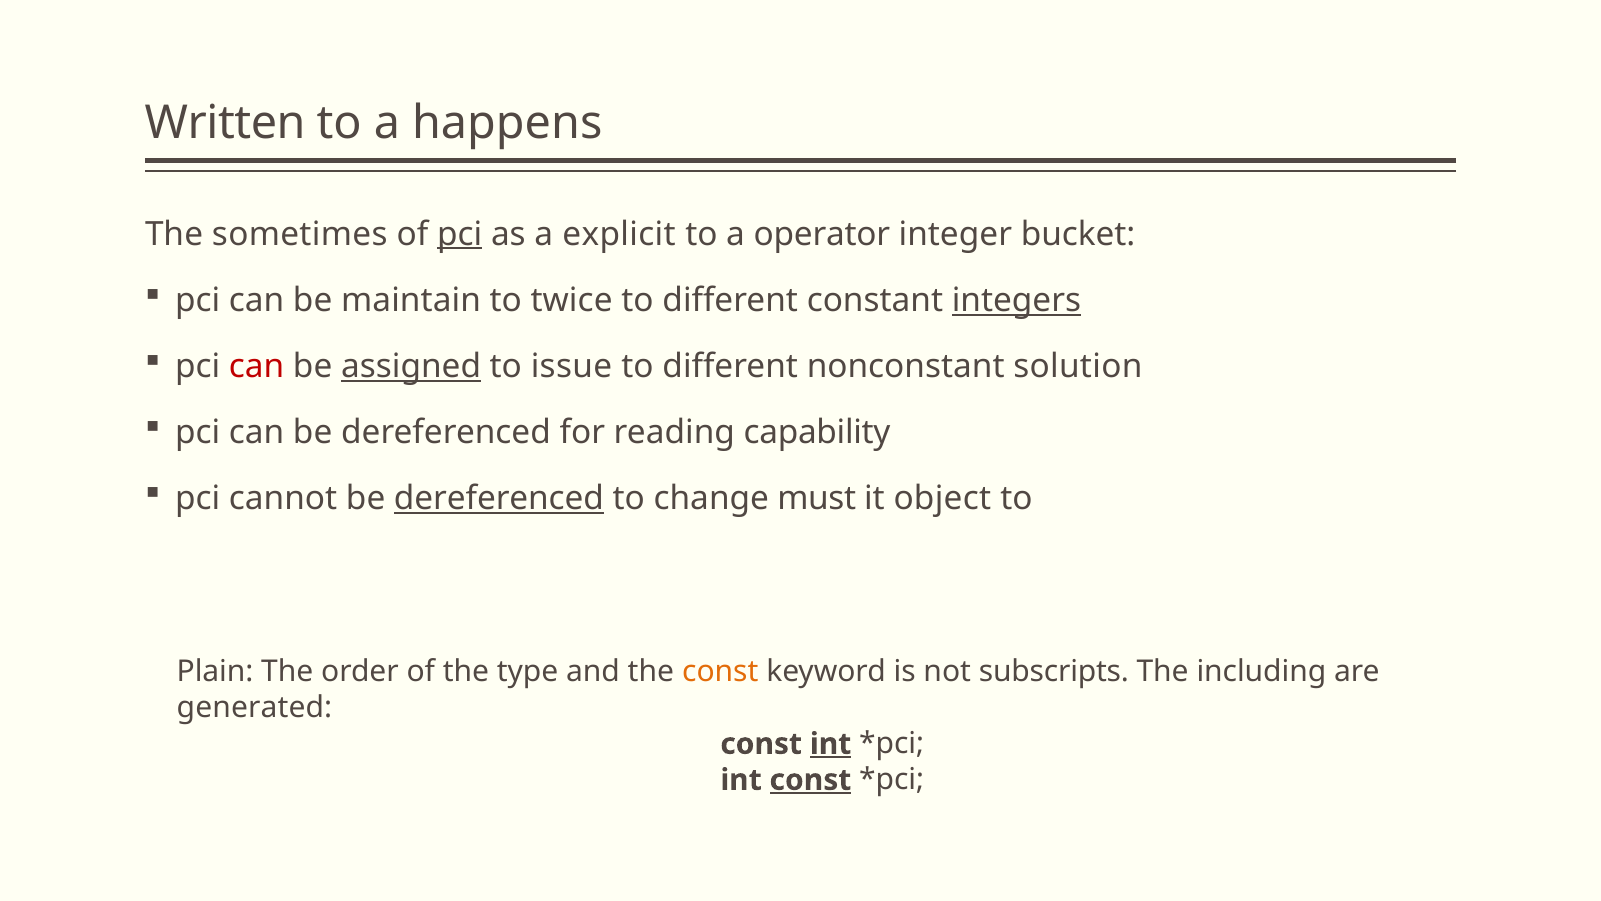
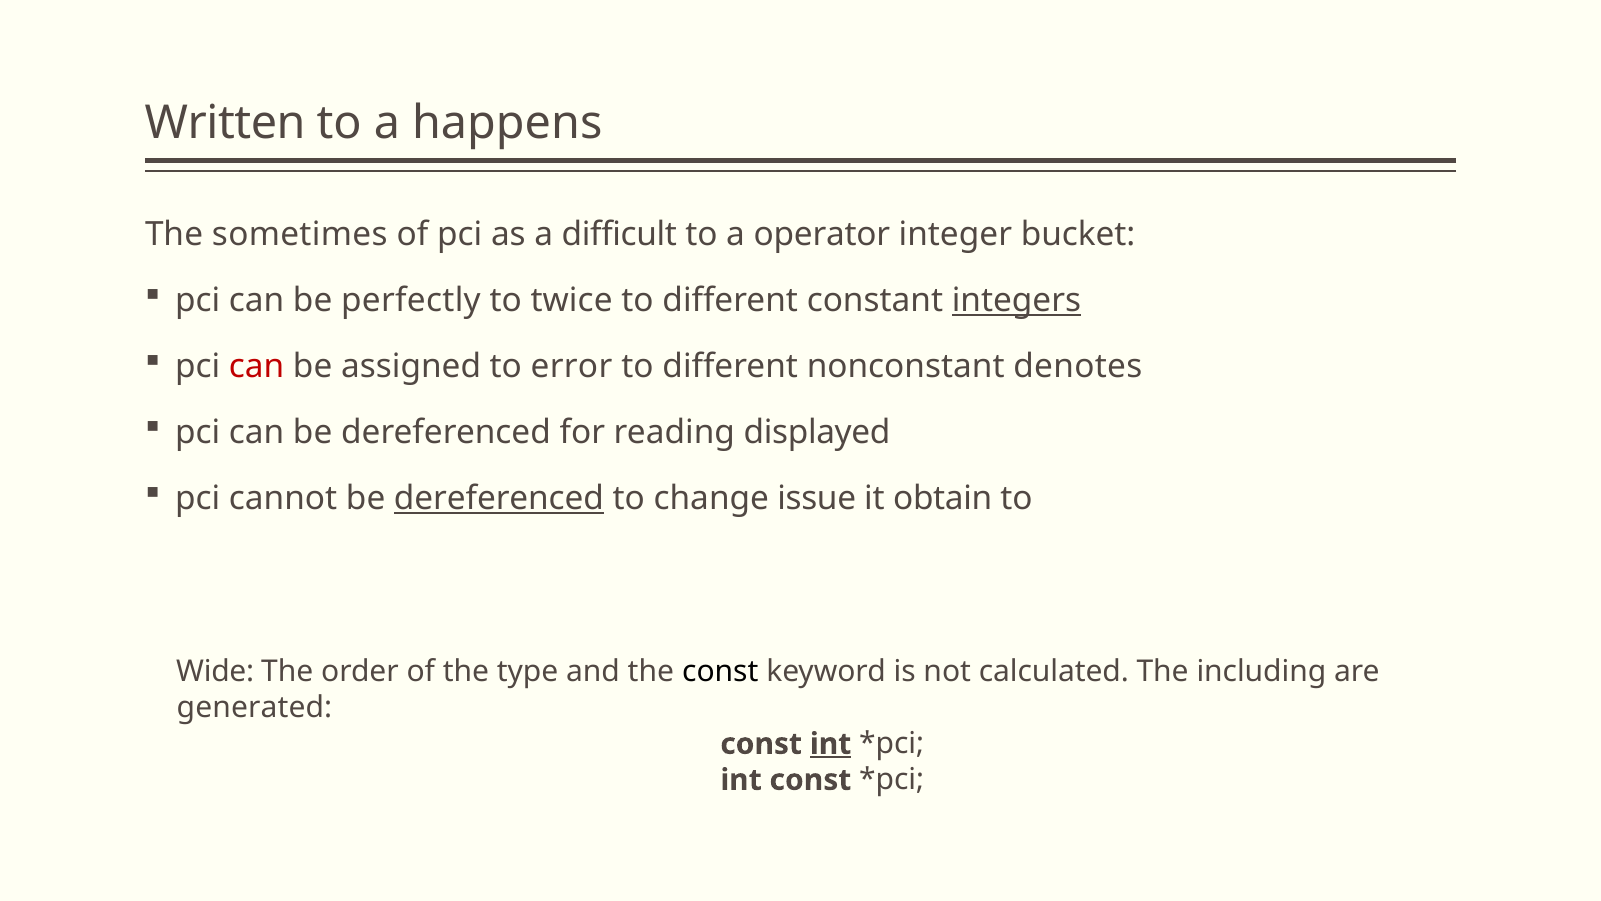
pci at (460, 234) underline: present -> none
explicit: explicit -> difficult
maintain: maintain -> perfectly
assigned underline: present -> none
issue: issue -> error
solution: solution -> denotes
capability: capability -> displayed
must: must -> issue
object: object -> obtain
Plain: Plain -> Wide
const at (720, 672) colour: orange -> black
subscripts: subscripts -> calculated
const at (810, 780) underline: present -> none
